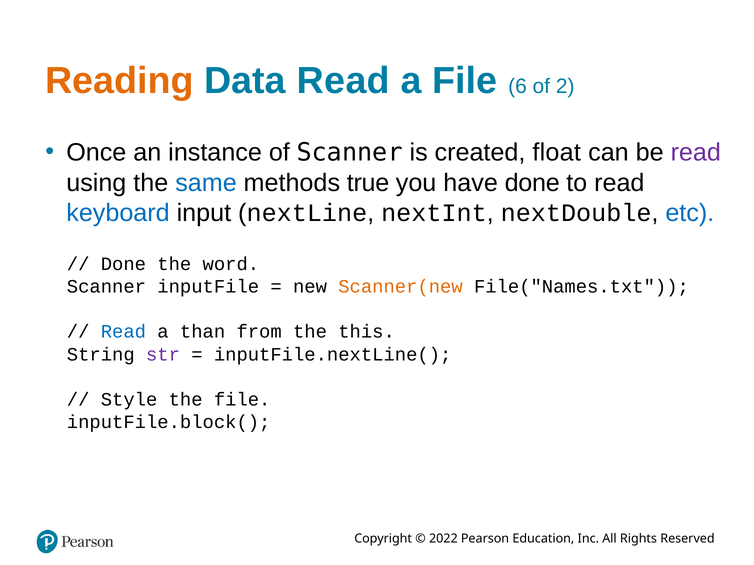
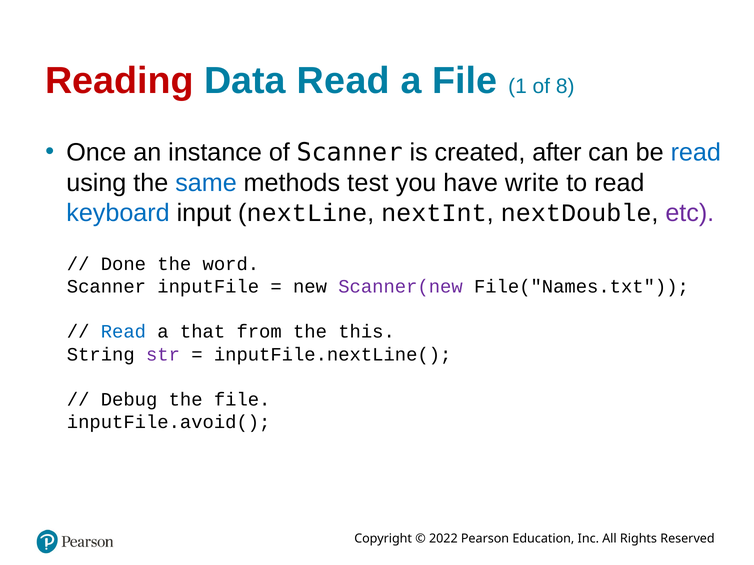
Reading colour: orange -> red
6: 6 -> 1
2: 2 -> 8
float: float -> after
read at (696, 153) colour: purple -> blue
true: true -> test
have done: done -> write
etc colour: blue -> purple
Scanner(new colour: orange -> purple
than: than -> that
Style: Style -> Debug
inputFile.block(: inputFile.block( -> inputFile.avoid(
